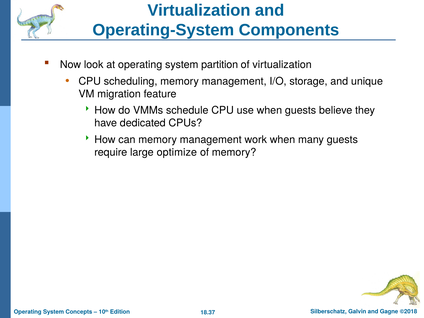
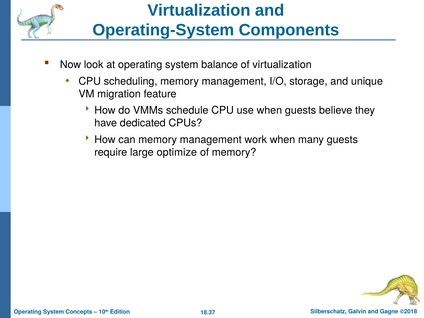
partition: partition -> balance
